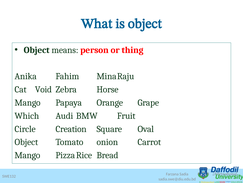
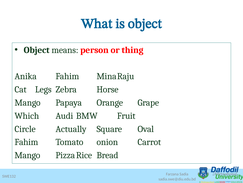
Void: Void -> Legs
Creation: Creation -> Actually
Object at (26, 142): Object -> Fahim
